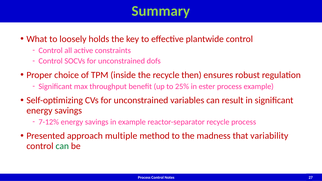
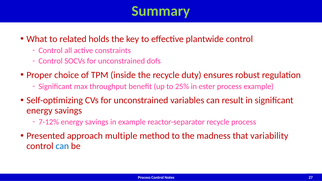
loosely: loosely -> related
then: then -> duty
can at (62, 146) colour: green -> blue
